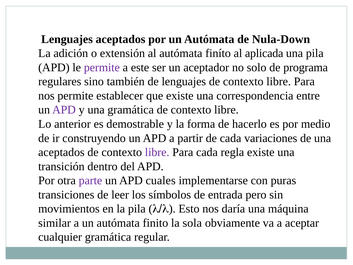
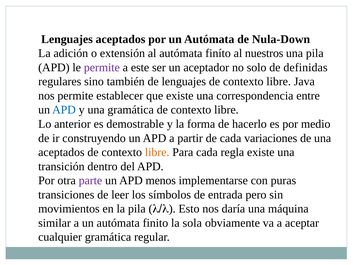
aplicada: aplicada -> nuestros
programa: programa -> definidas
Para at (304, 82): Para -> Java
APD at (64, 110) colour: purple -> blue
libre at (157, 152) colour: purple -> orange
cuales: cuales -> menos
